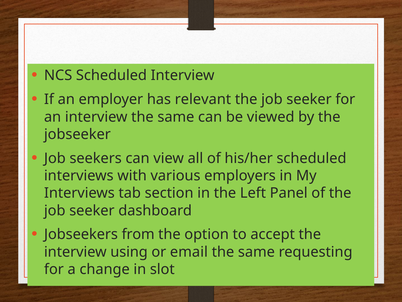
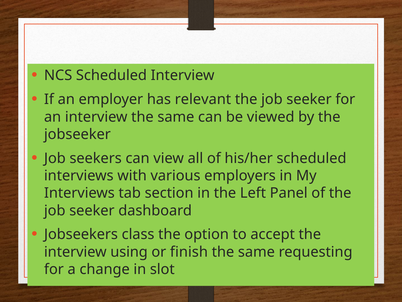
from: from -> class
email: email -> finish
